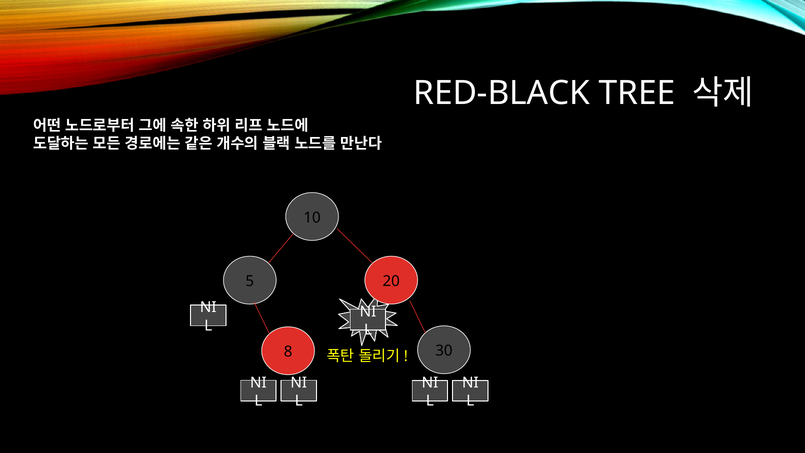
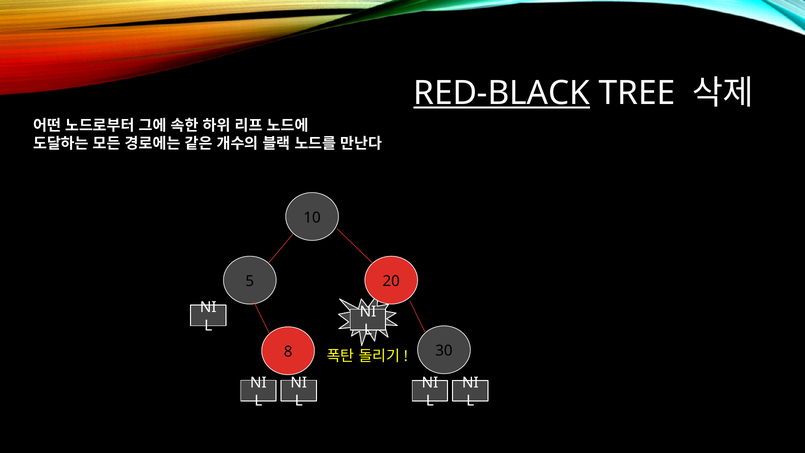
RED-BLACK underline: none -> present
